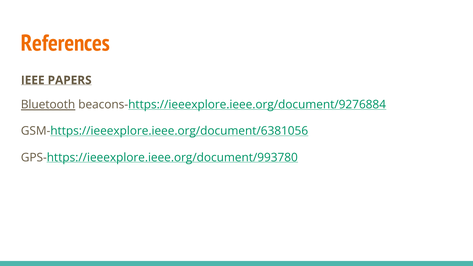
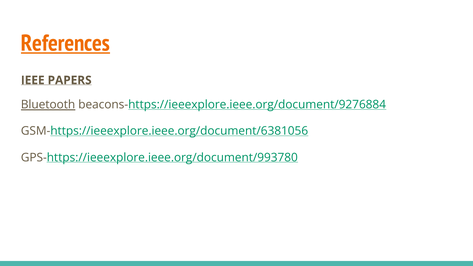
References underline: none -> present
